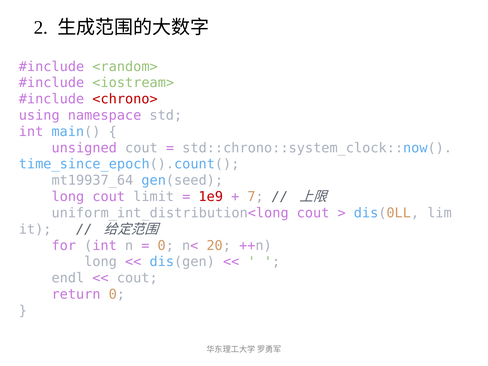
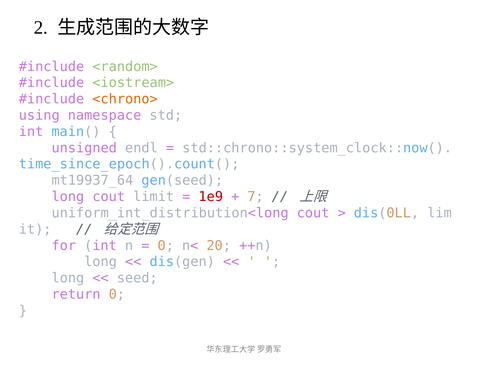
<chrono> colour: red -> orange
unsigned cout: cout -> endl
endl at (68, 278): endl -> long
cout at (137, 278): cout -> seed
